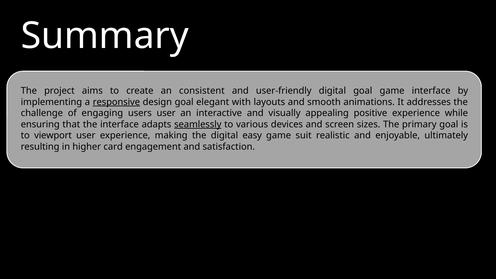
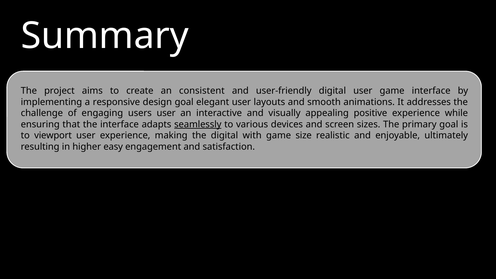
digital goal: goal -> user
responsive underline: present -> none
elegant with: with -> user
easy: easy -> with
suit: suit -> size
card: card -> easy
